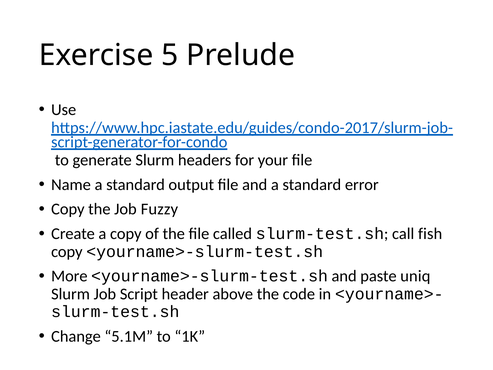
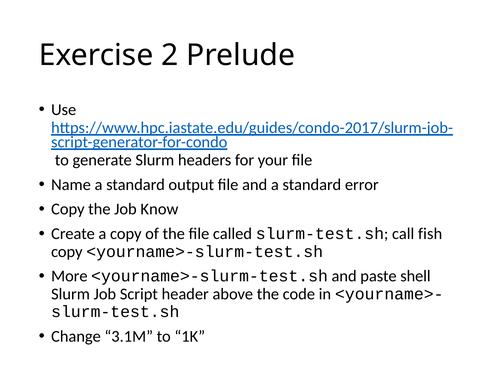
5: 5 -> 2
Fuzzy: Fuzzy -> Know
uniq: uniq -> shell
5.1M: 5.1M -> 3.1M
